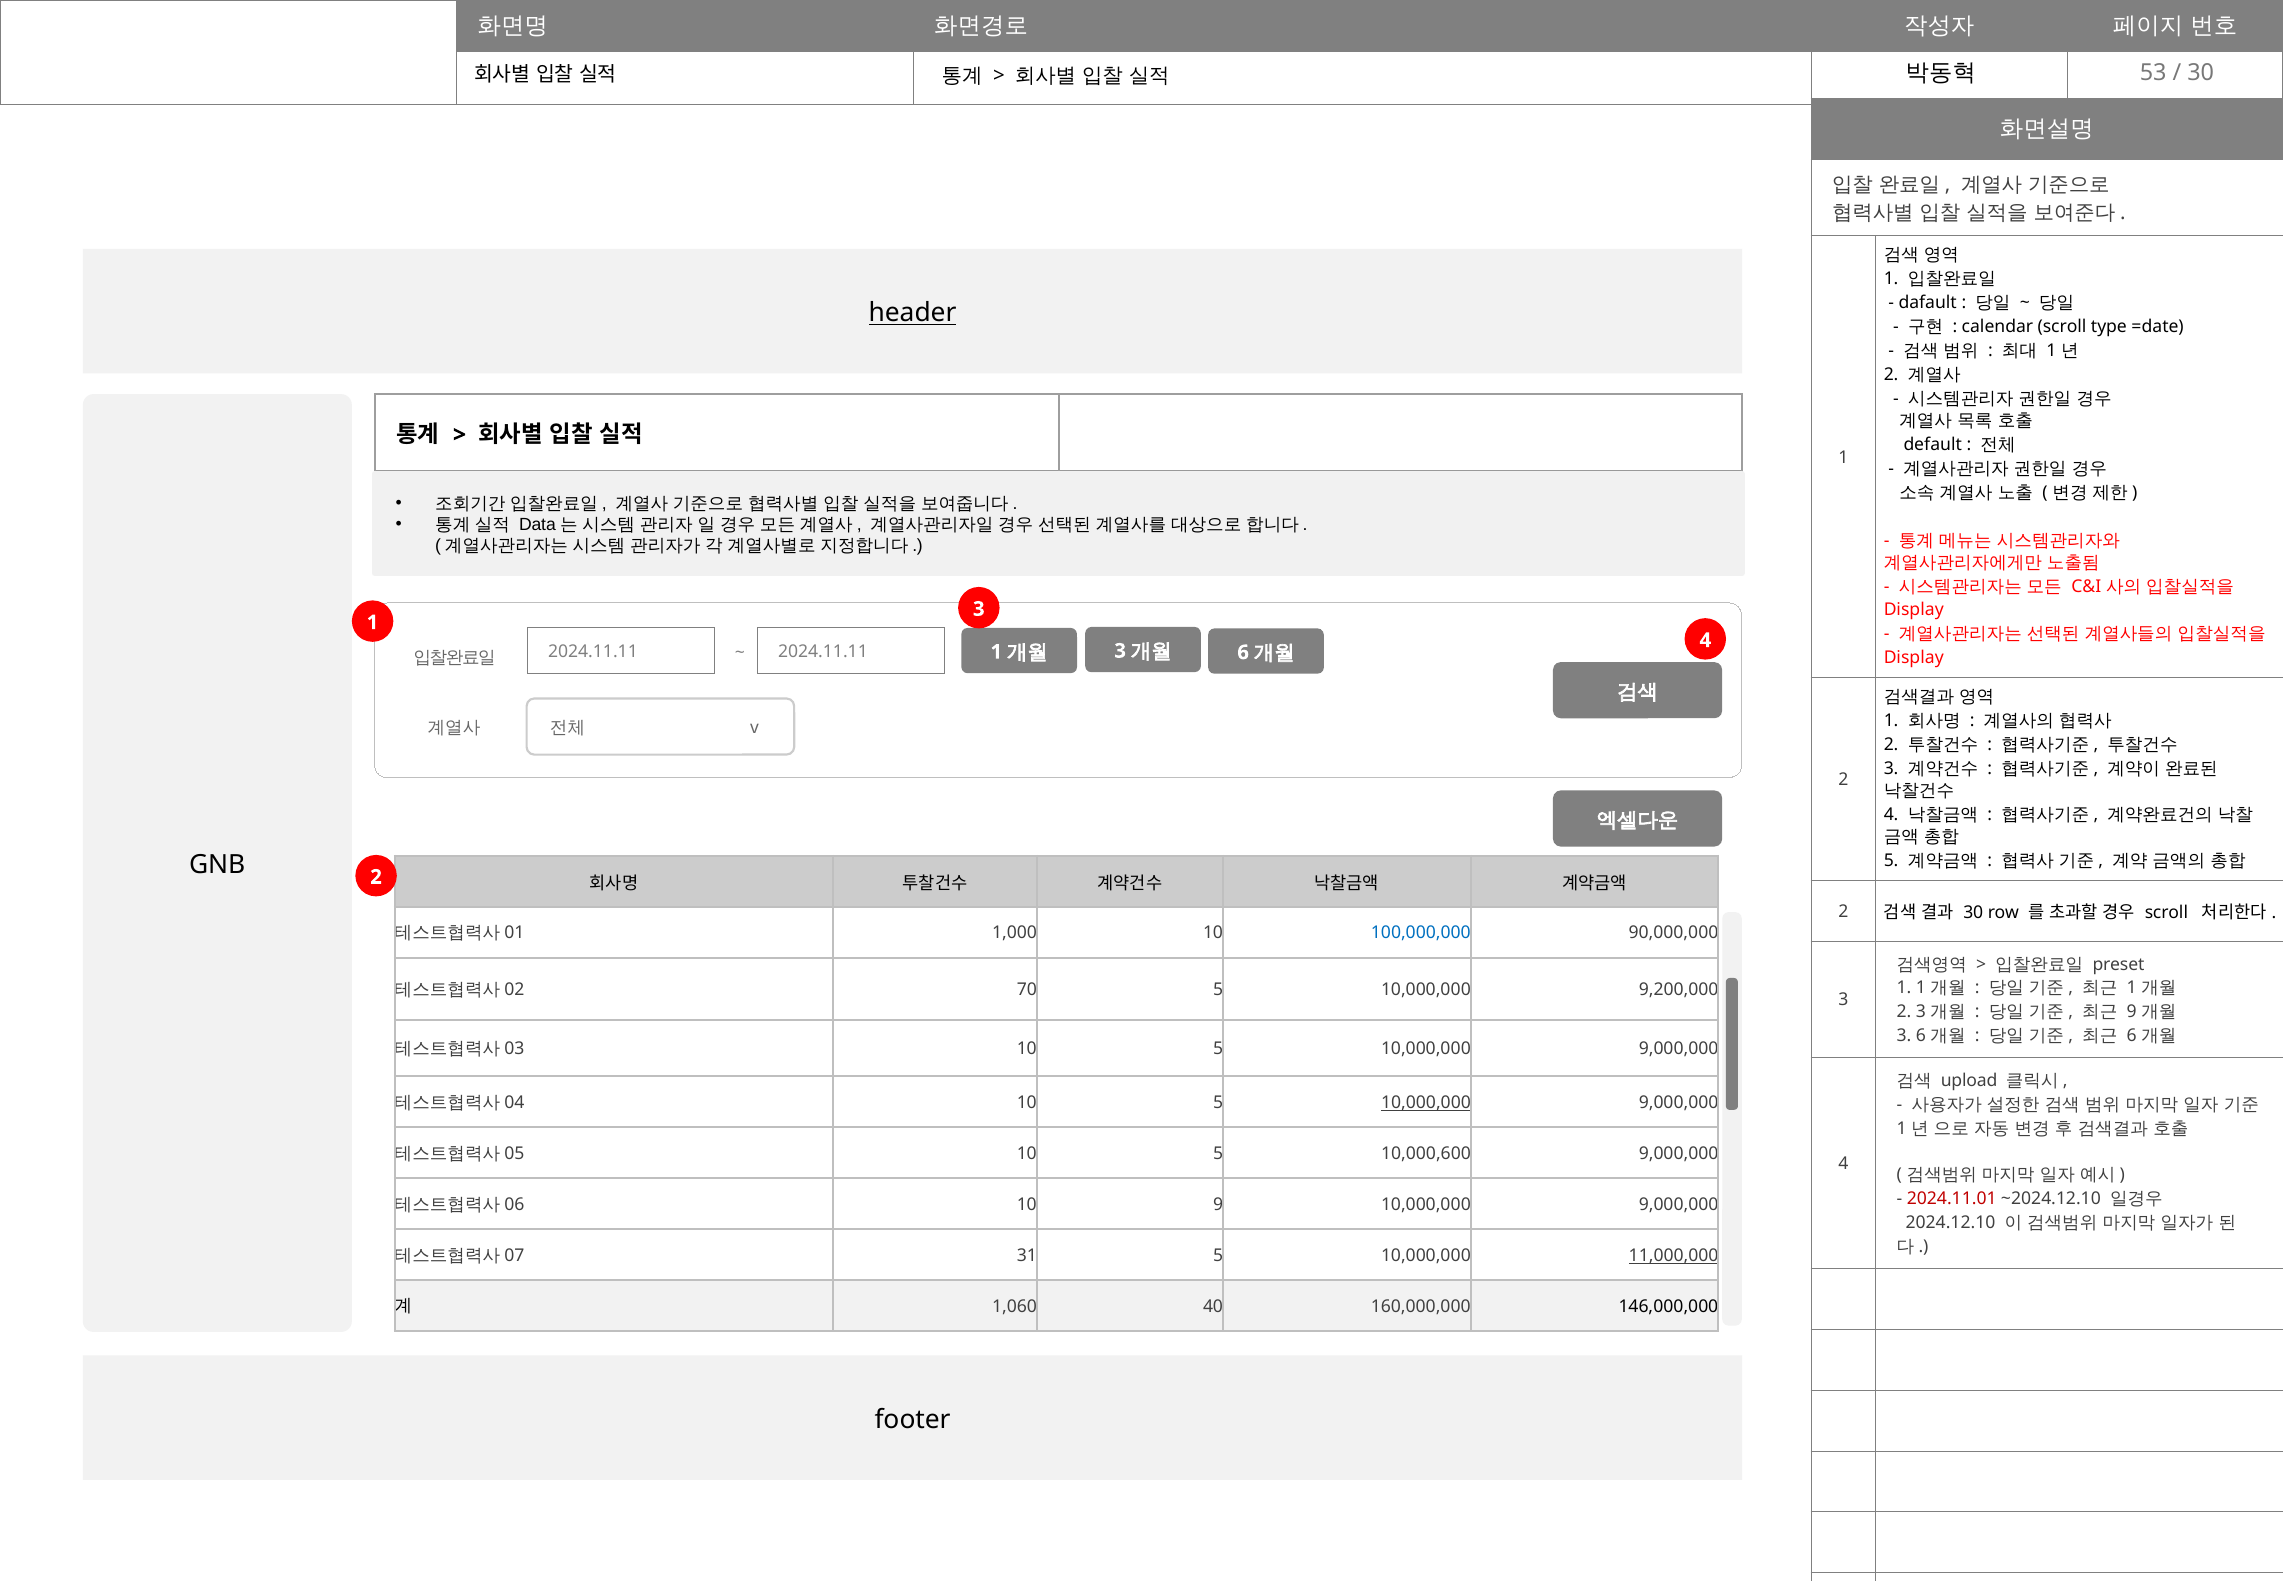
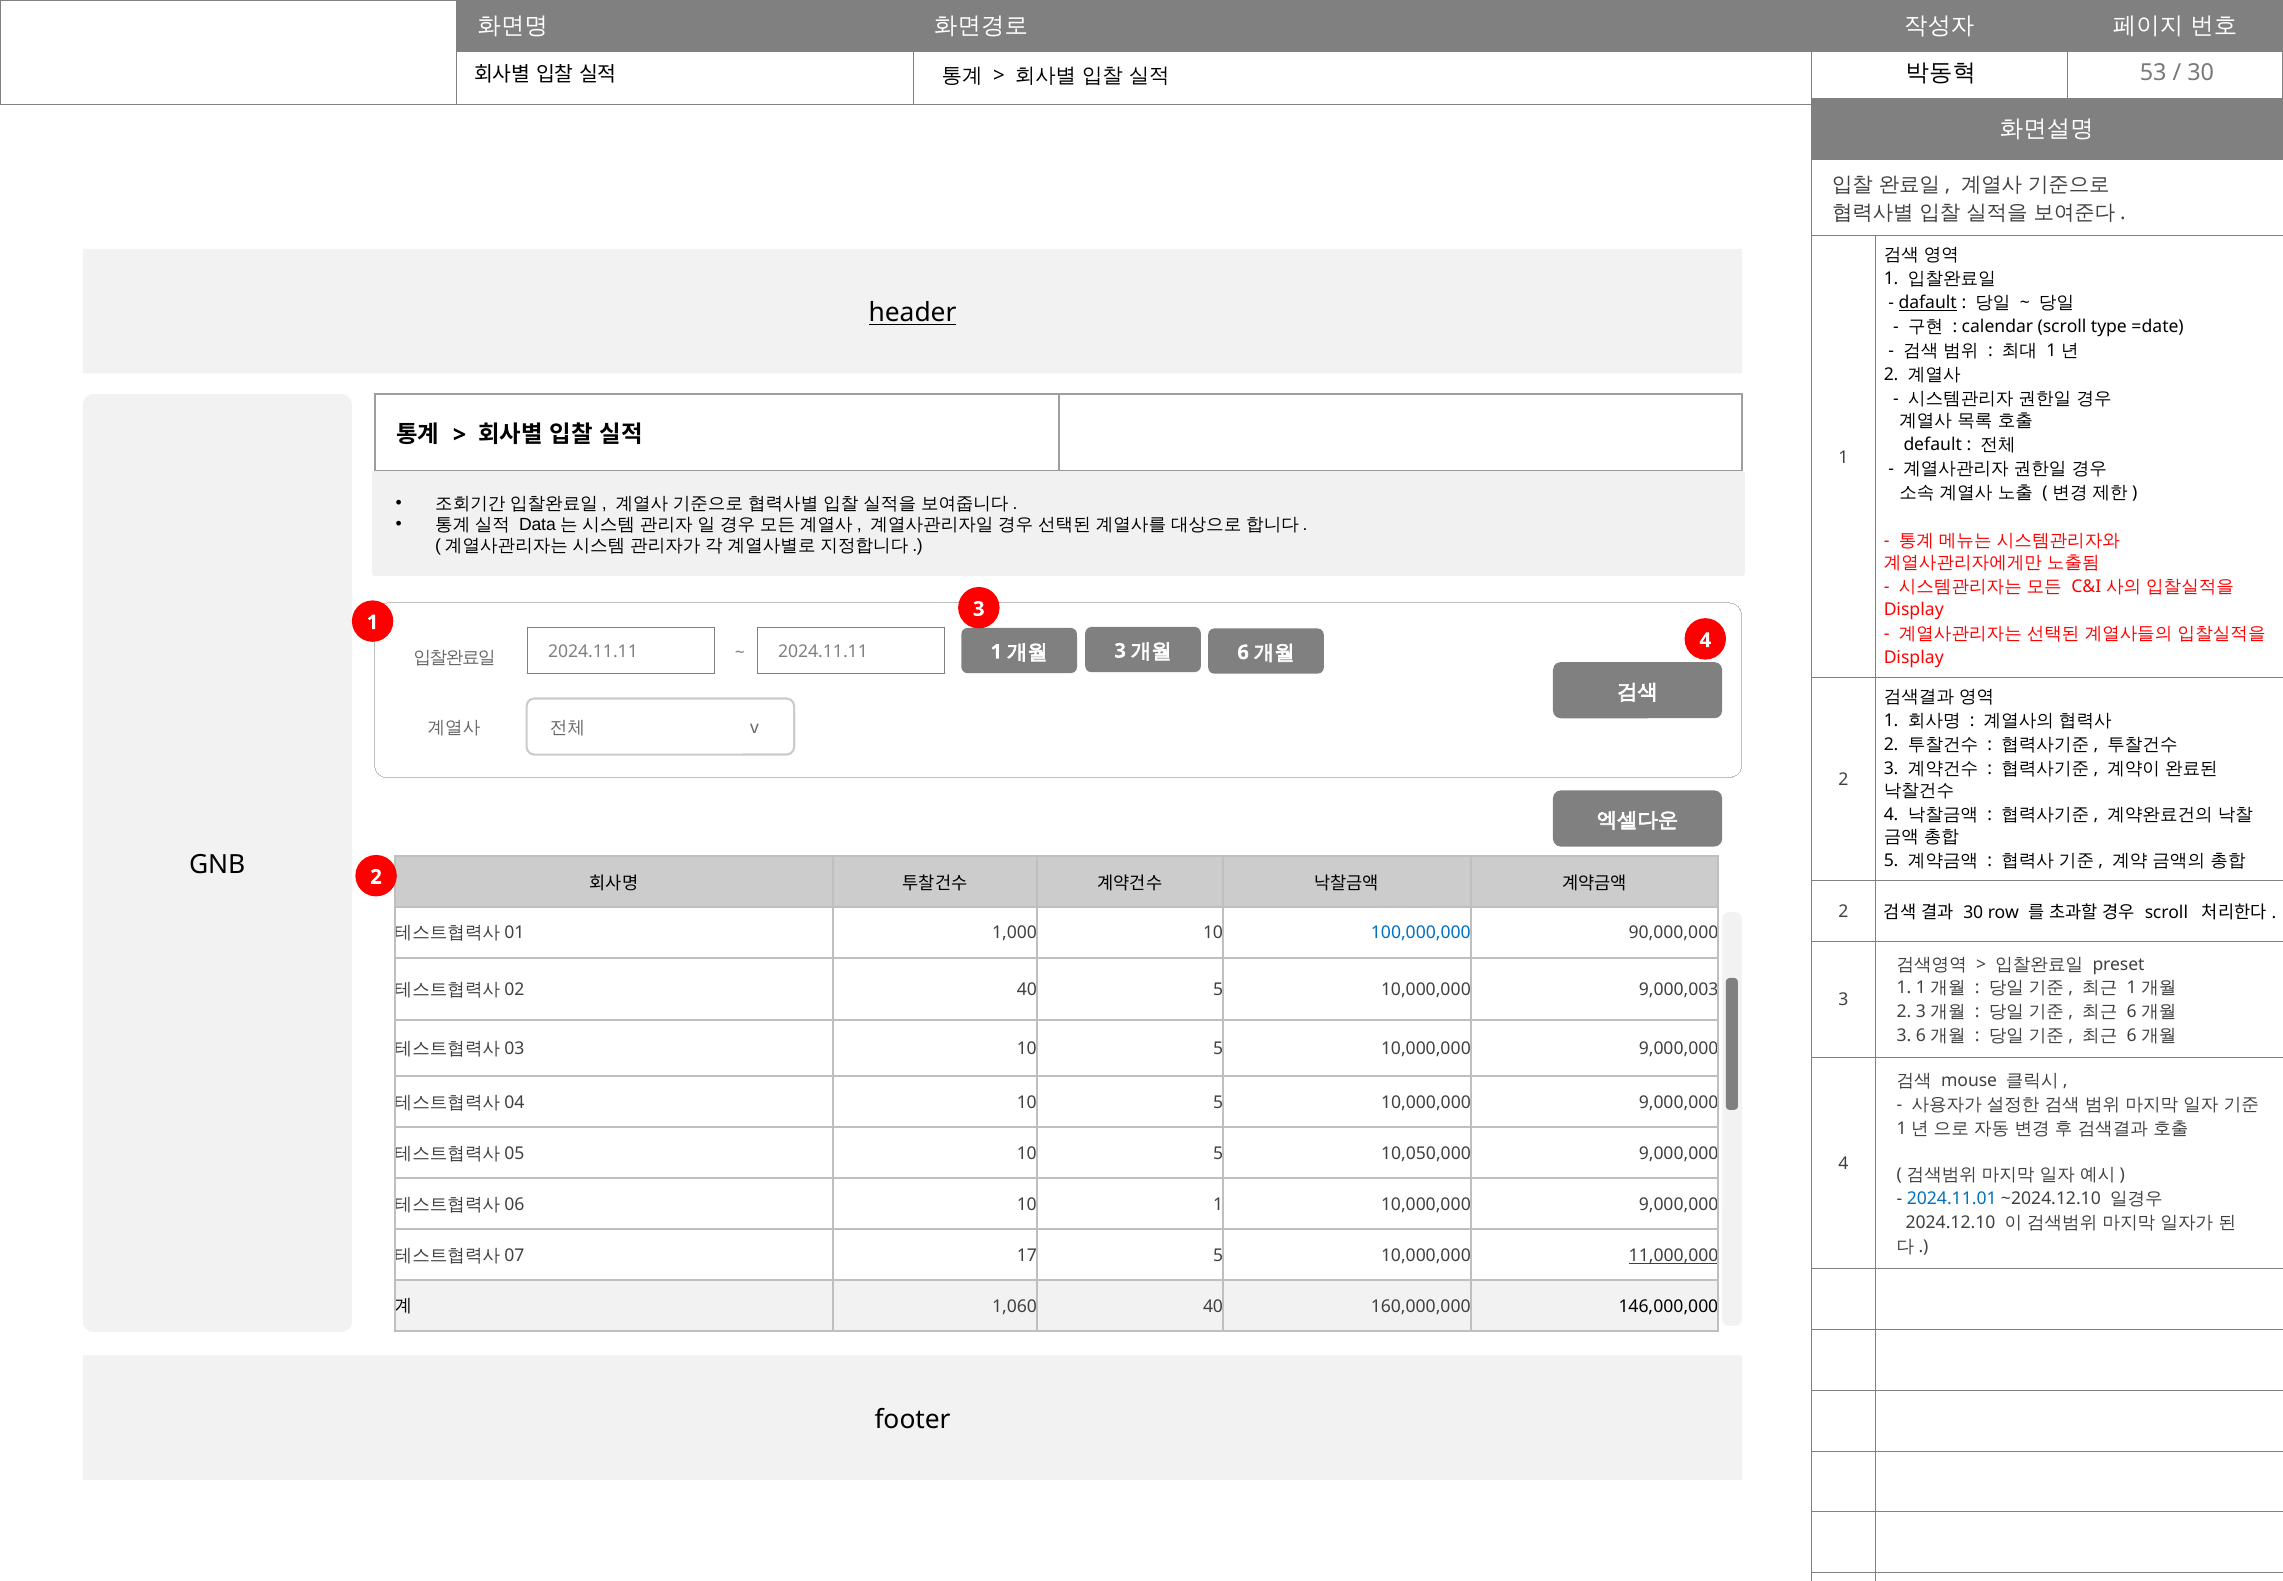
dafault underline: none -> present
70 at (1027, 989): 70 -> 40
9,200,000: 9,200,000 -> 9,000,003
9 at (2132, 1012): 9 -> 6
upload: upload -> mouse
10,000,000 at (1426, 1102) underline: present -> none
10,000,600: 10,000,600 -> 10,050,000
2024.11.01 colour: red -> blue
10 9: 9 -> 1
31: 31 -> 17
